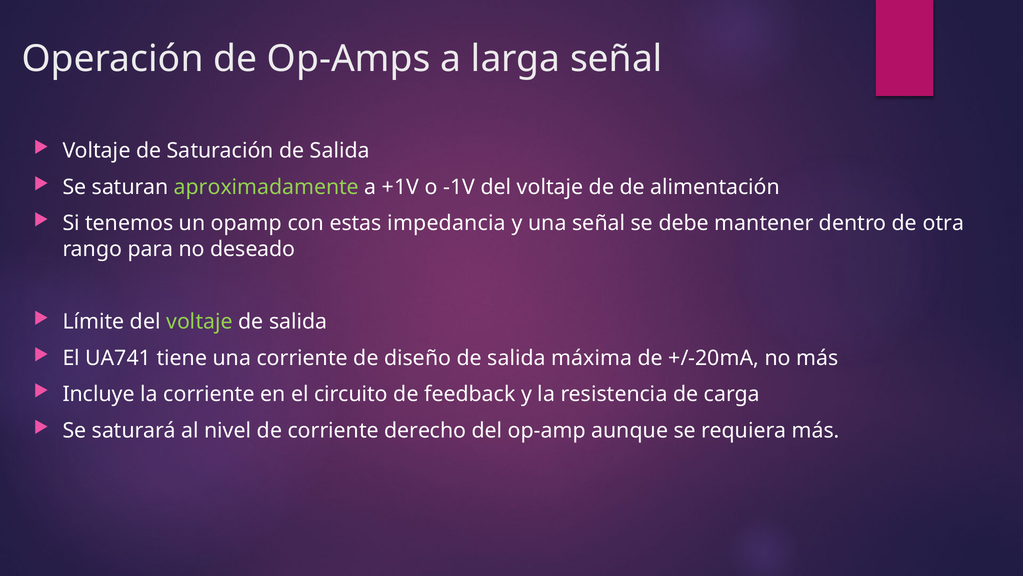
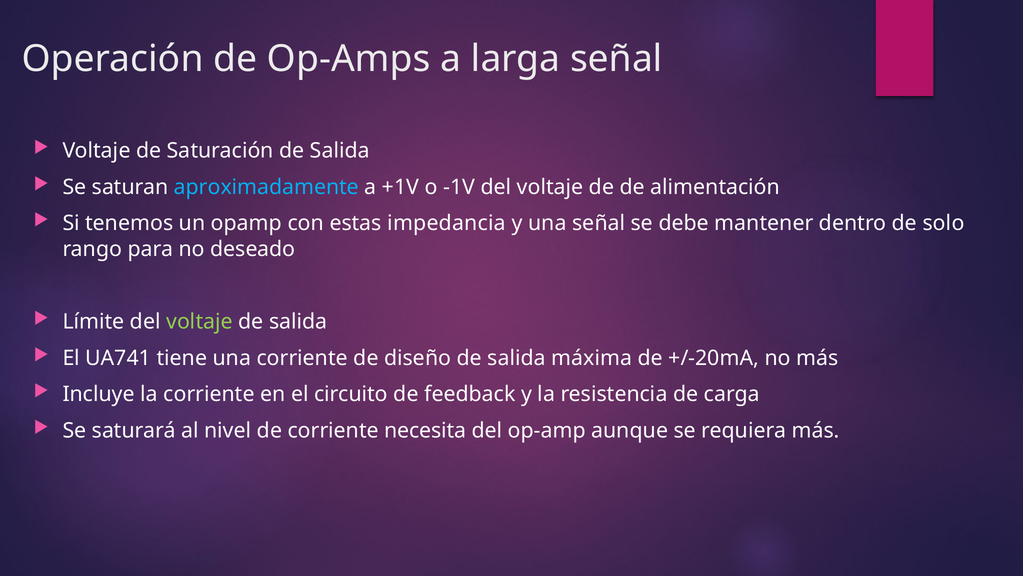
aproximadamente colour: light green -> light blue
otra: otra -> solo
derecho: derecho -> necesita
